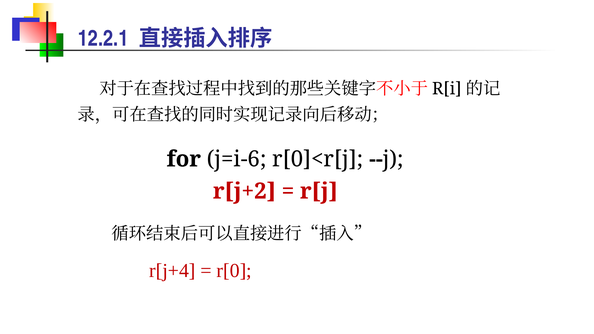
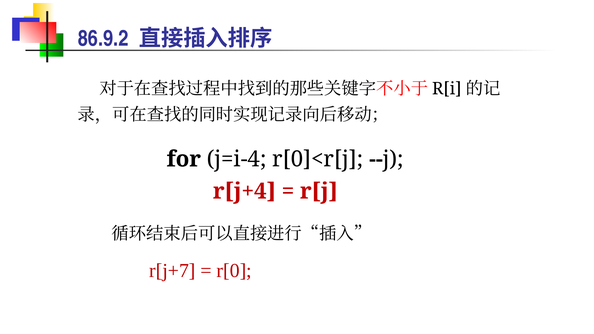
12.2.1: 12.2.1 -> 86.9.2
j=i-6: j=i-6 -> j=i-4
r[j+2: r[j+2 -> r[j+4
r[j+4: r[j+4 -> r[j+7
